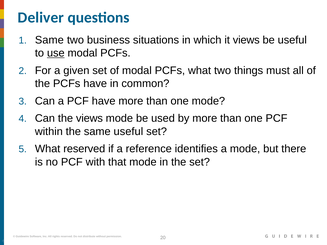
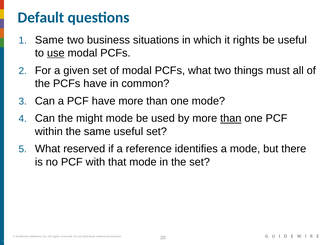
Deliver: Deliver -> Default
it views: views -> rights
the views: views -> might
than at (231, 118) underline: none -> present
